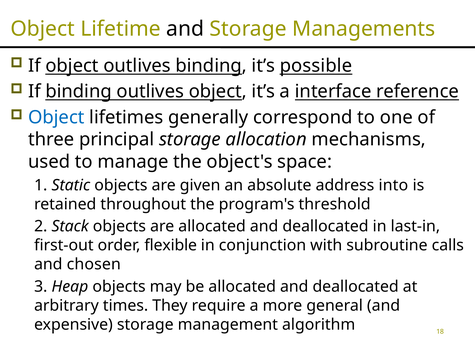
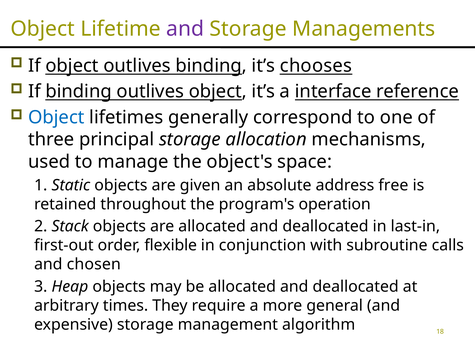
and at (185, 29) colour: black -> purple
possible: possible -> chooses
into: into -> free
threshold: threshold -> operation
